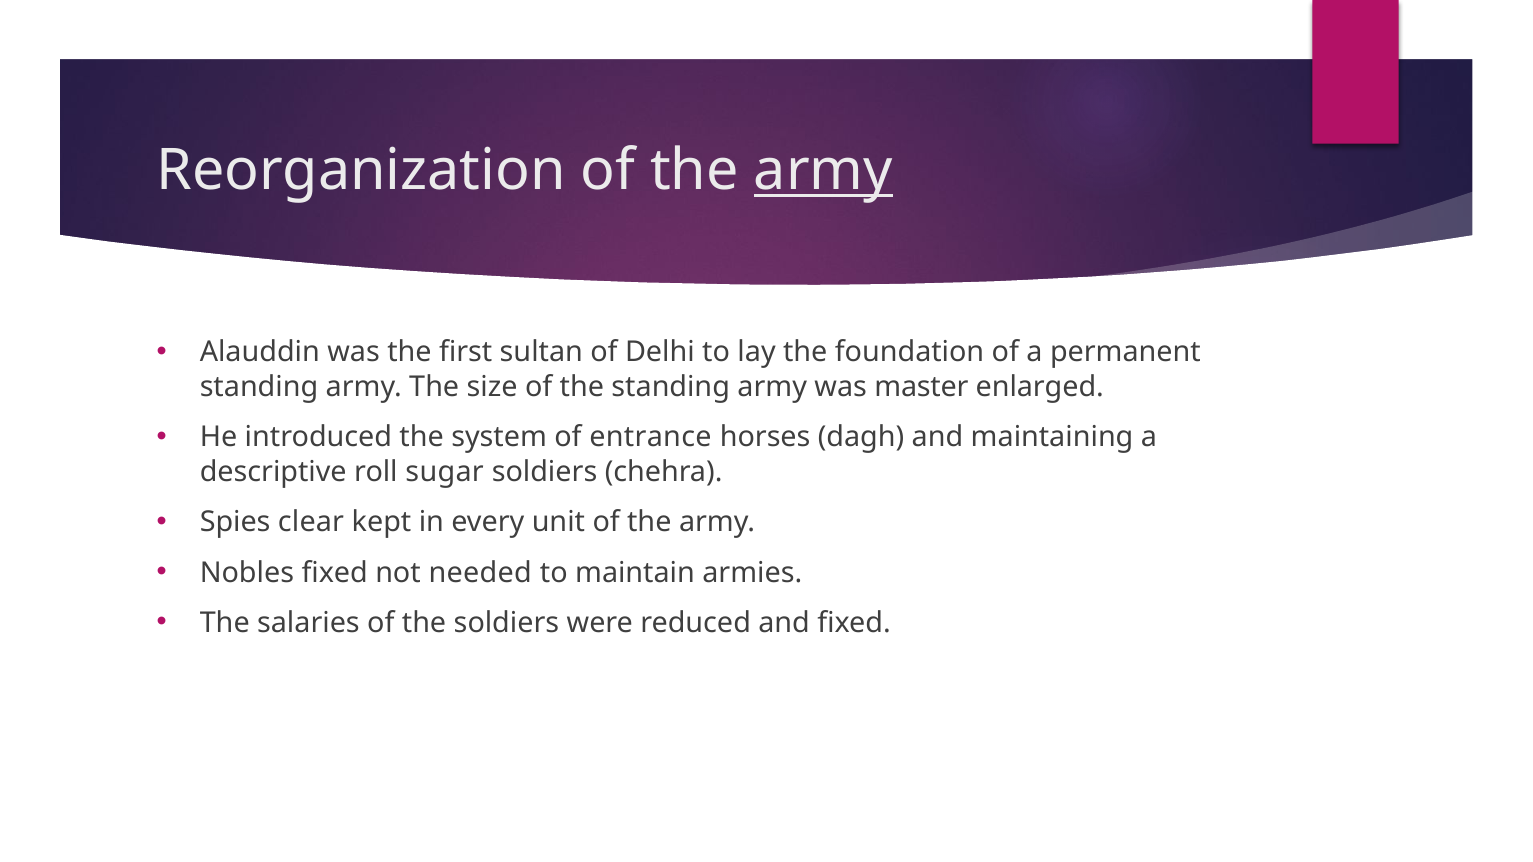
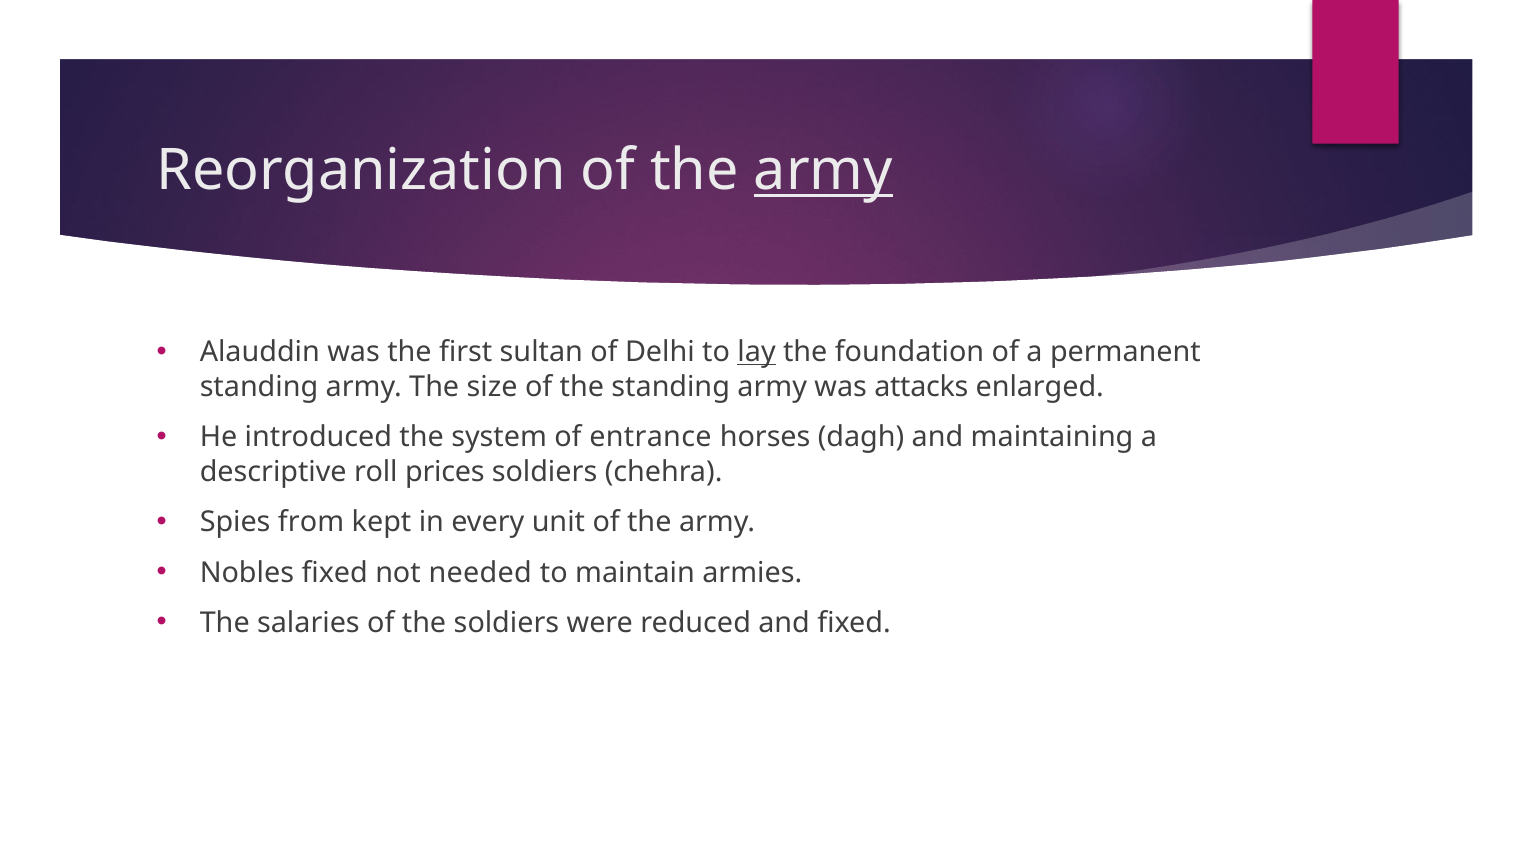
lay underline: none -> present
master: master -> attacks
sugar: sugar -> prices
clear: clear -> from
